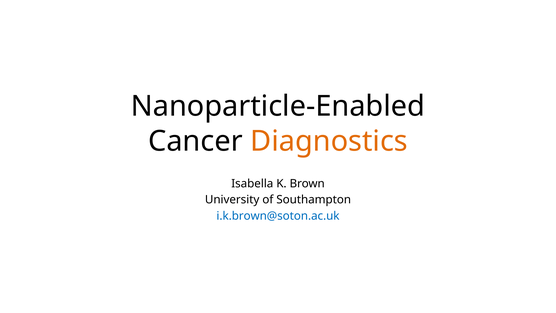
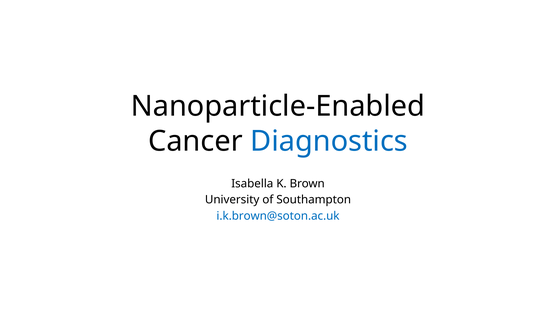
Diagnostics colour: orange -> blue
